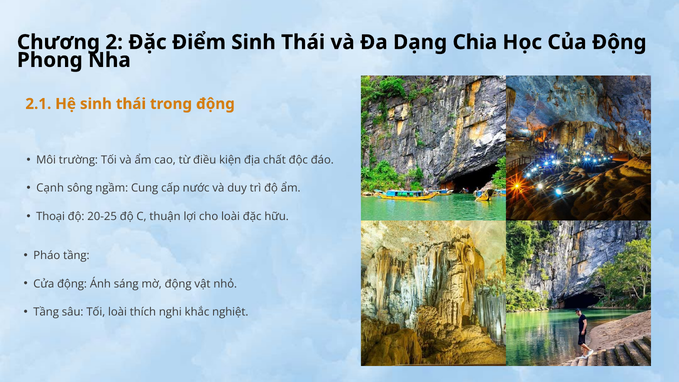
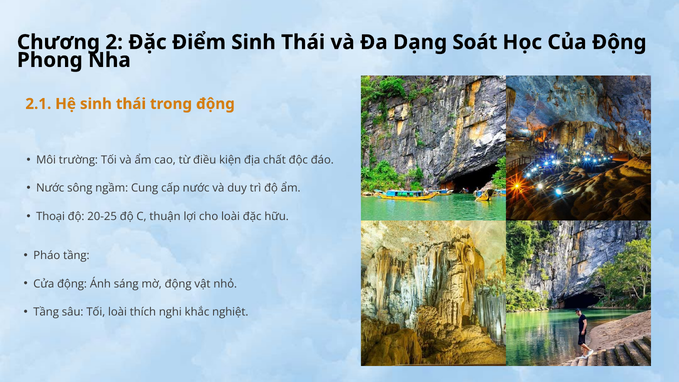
Chia: Chia -> Soát
Cạnh at (50, 188): Cạnh -> Nước
